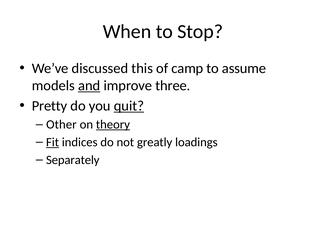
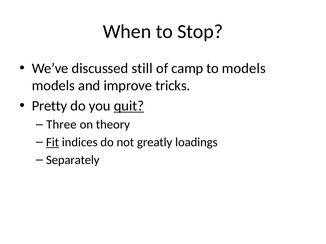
this: this -> still
to assume: assume -> models
and underline: present -> none
three: three -> tricks
Other: Other -> Three
theory underline: present -> none
